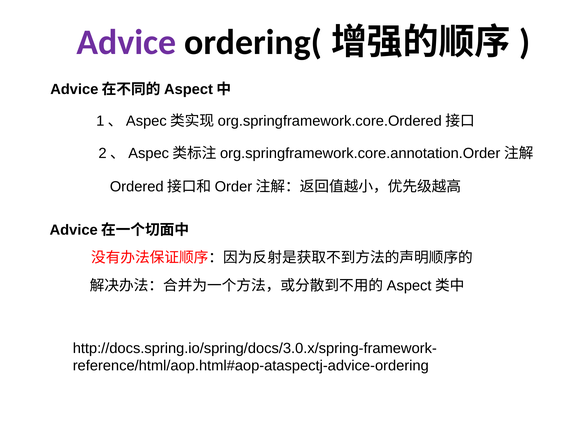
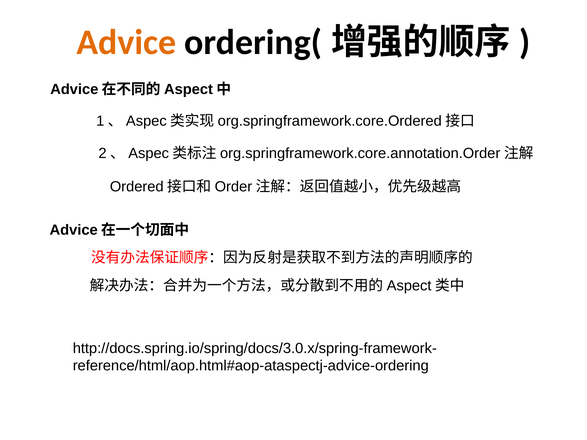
Advice colour: purple -> orange
